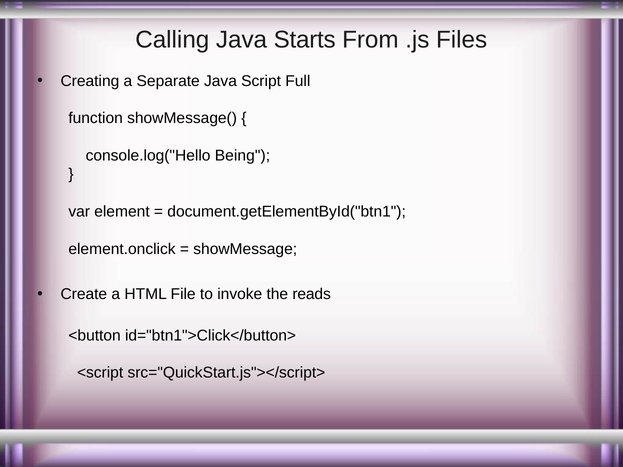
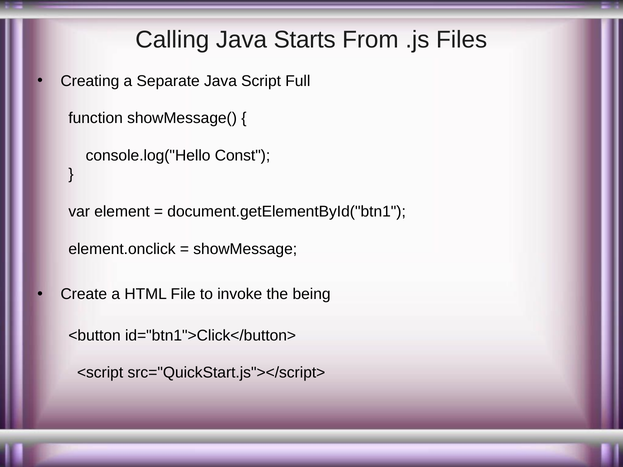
Being: Being -> Const
reads: reads -> being
